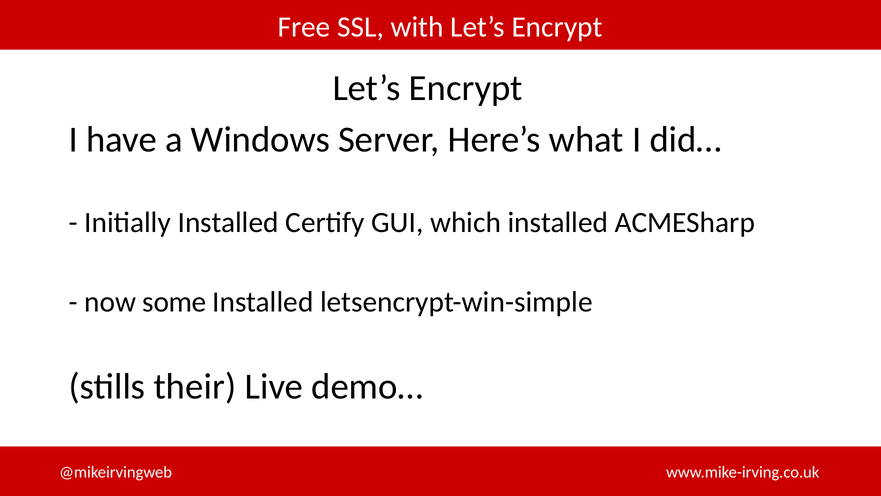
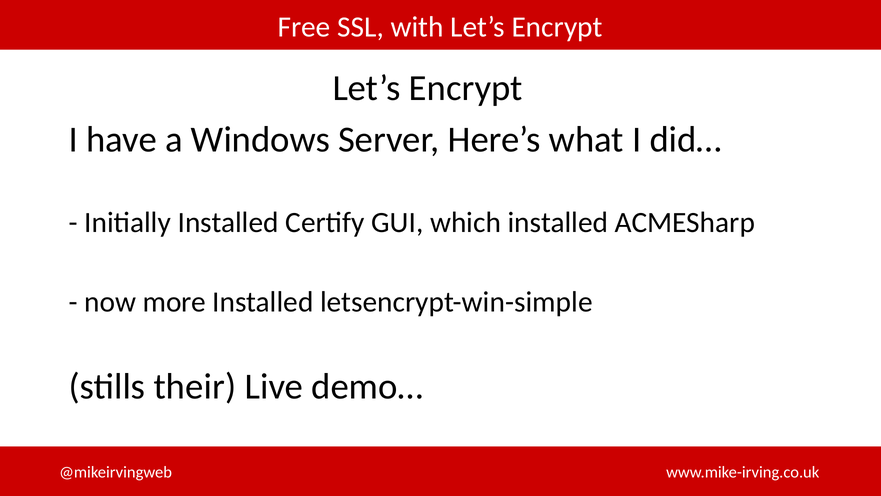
some: some -> more
